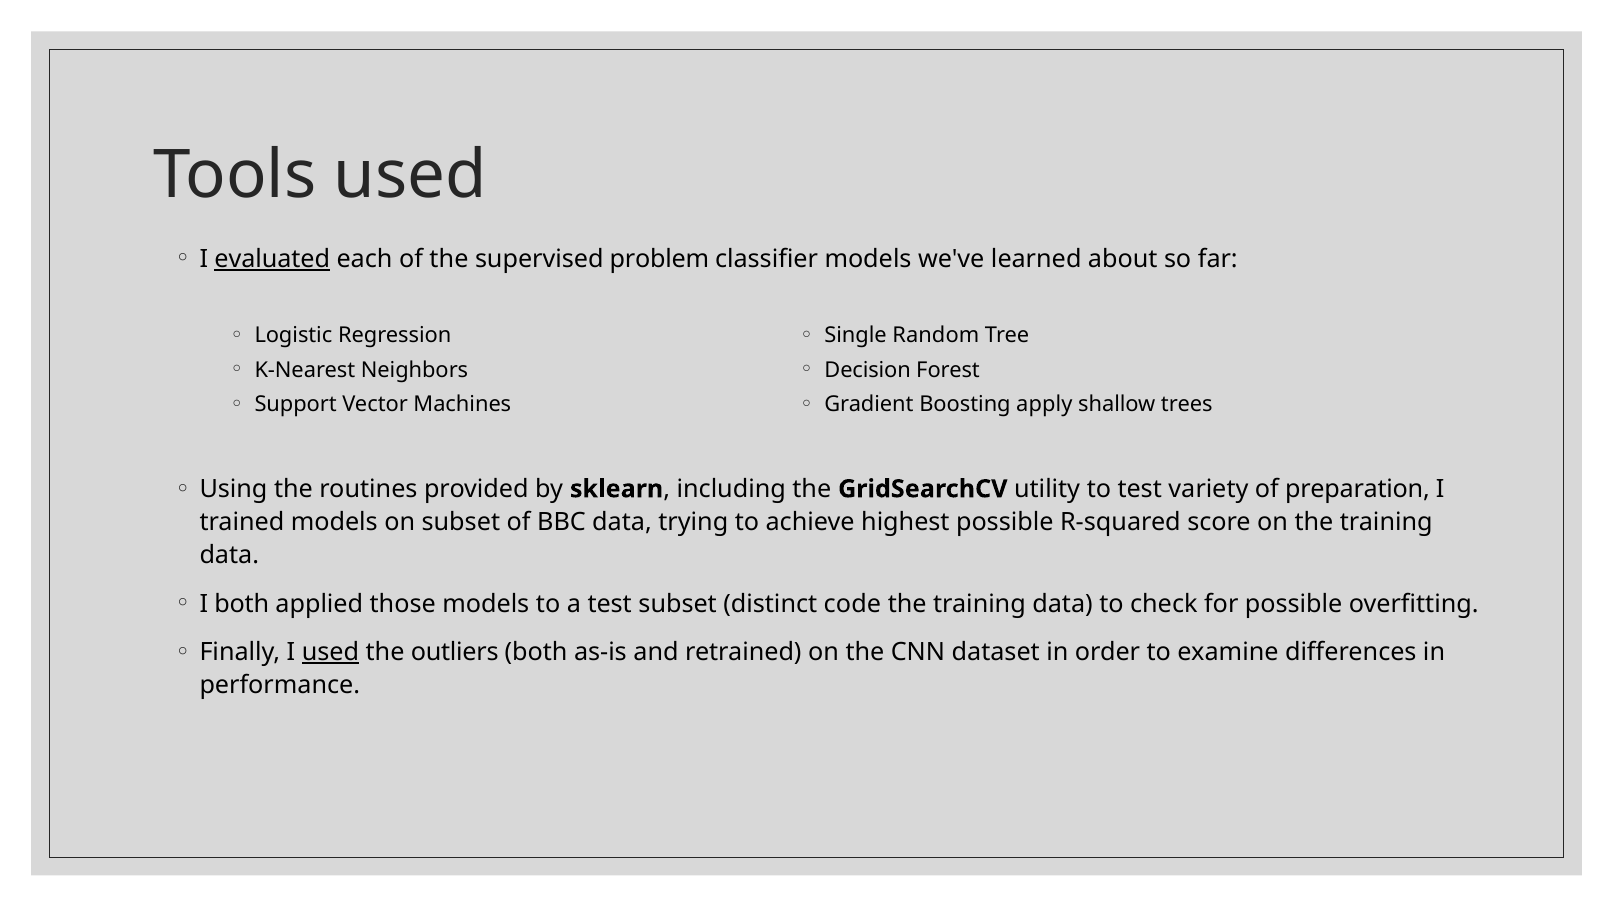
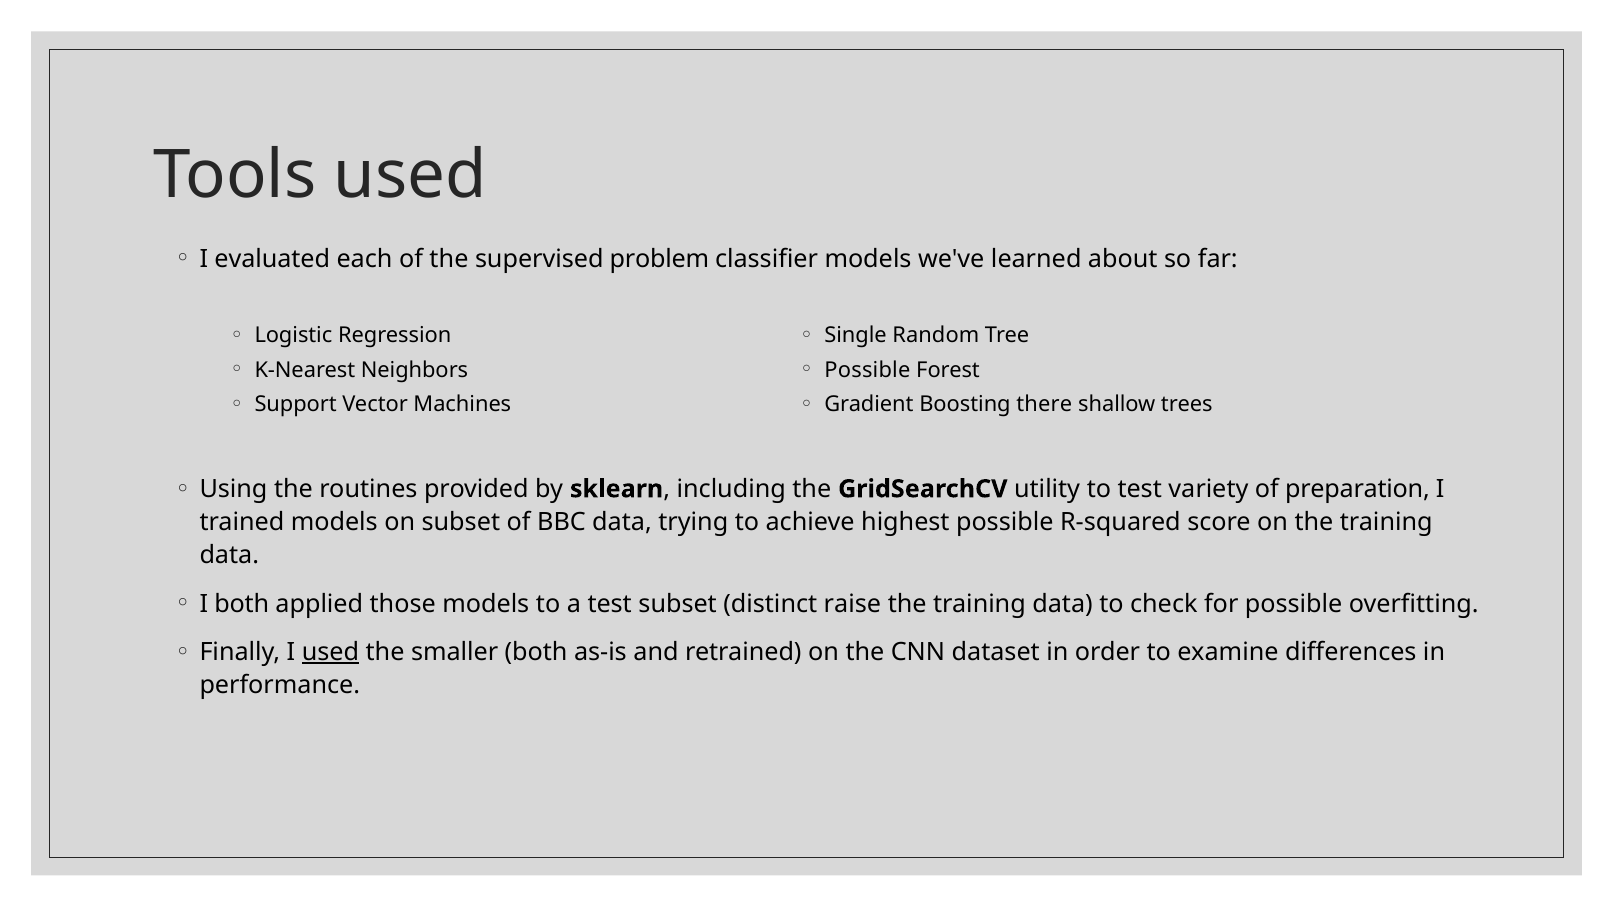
evaluated underline: present -> none
Decision at (868, 370): Decision -> Possible
apply: apply -> there
code: code -> raise
outliers: outliers -> smaller
